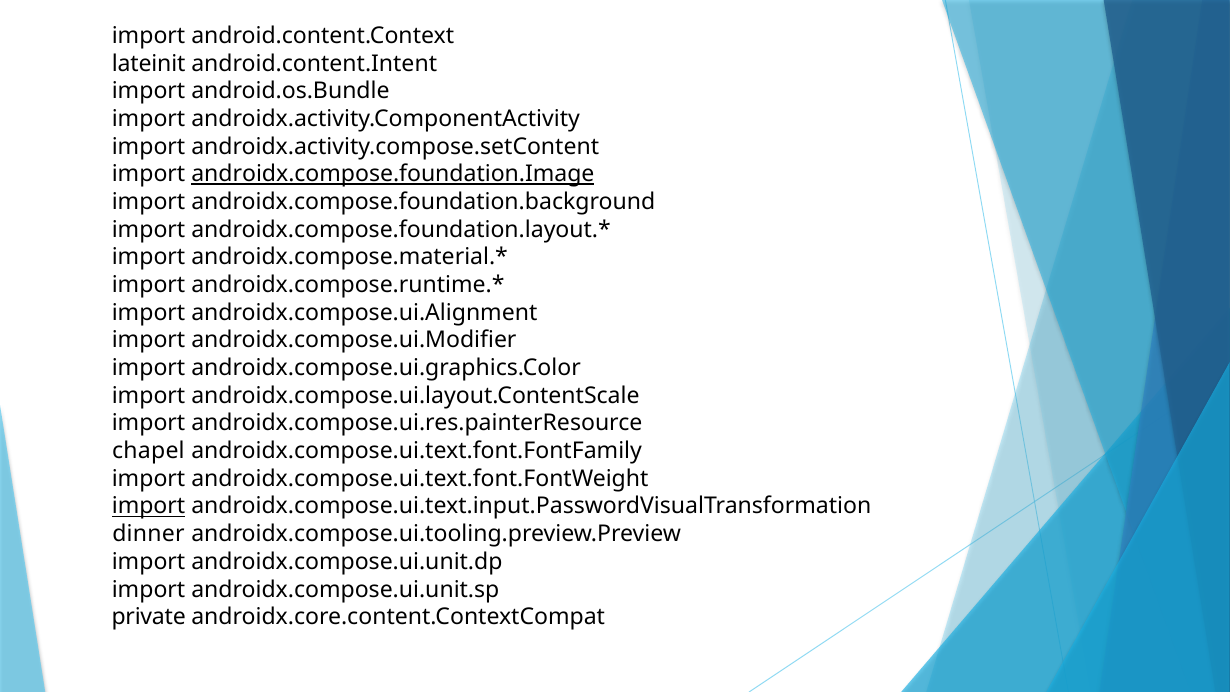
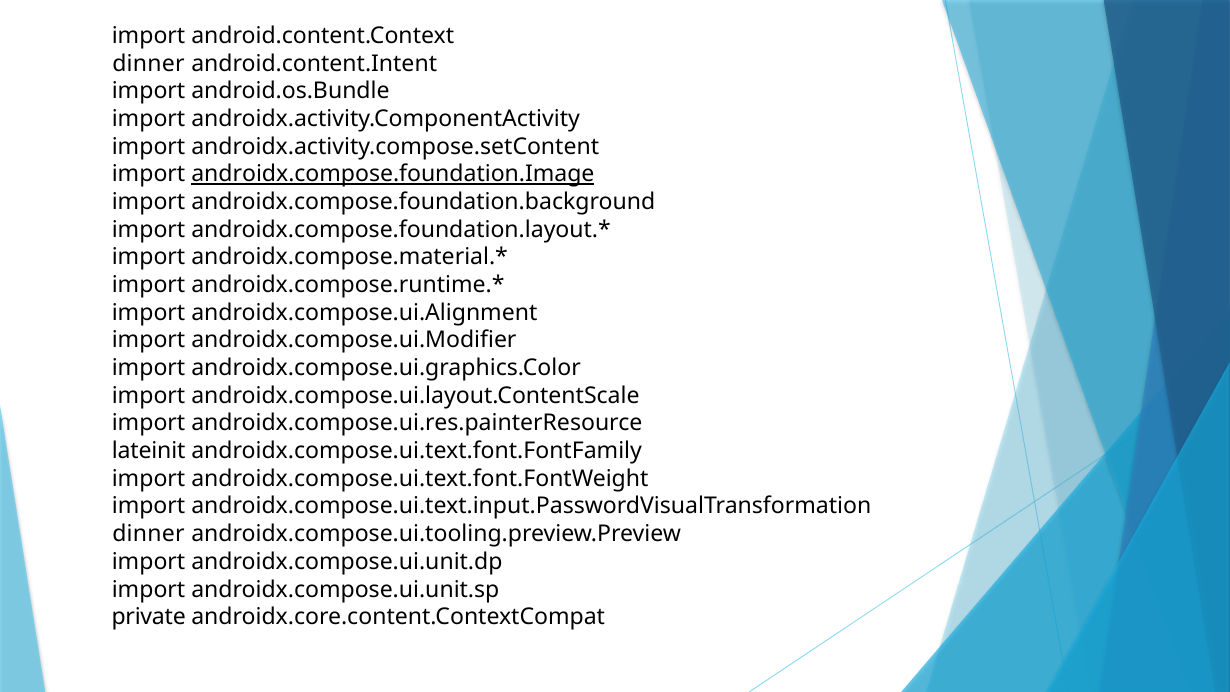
lateinit at (149, 63): lateinit -> dinner
chapel: chapel -> lateinit
import at (149, 506) underline: present -> none
